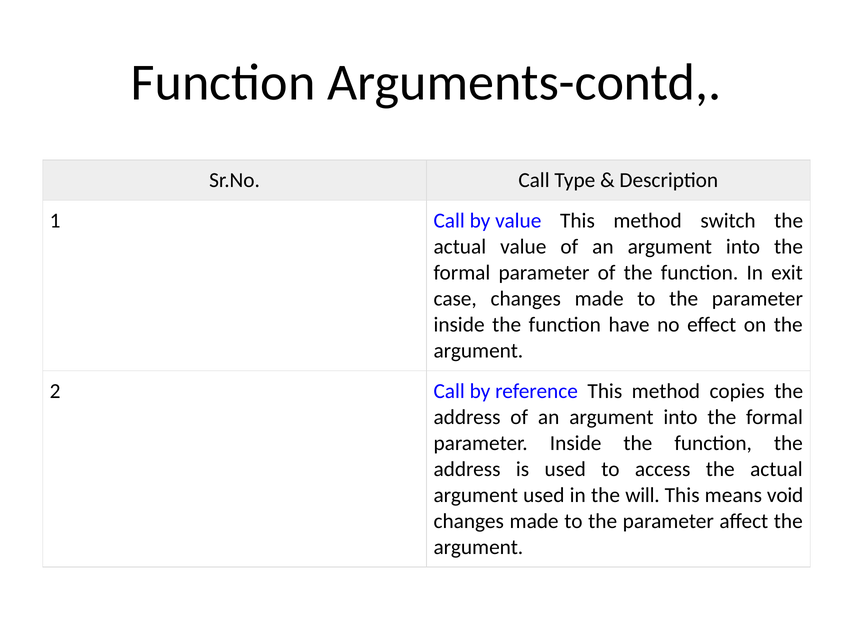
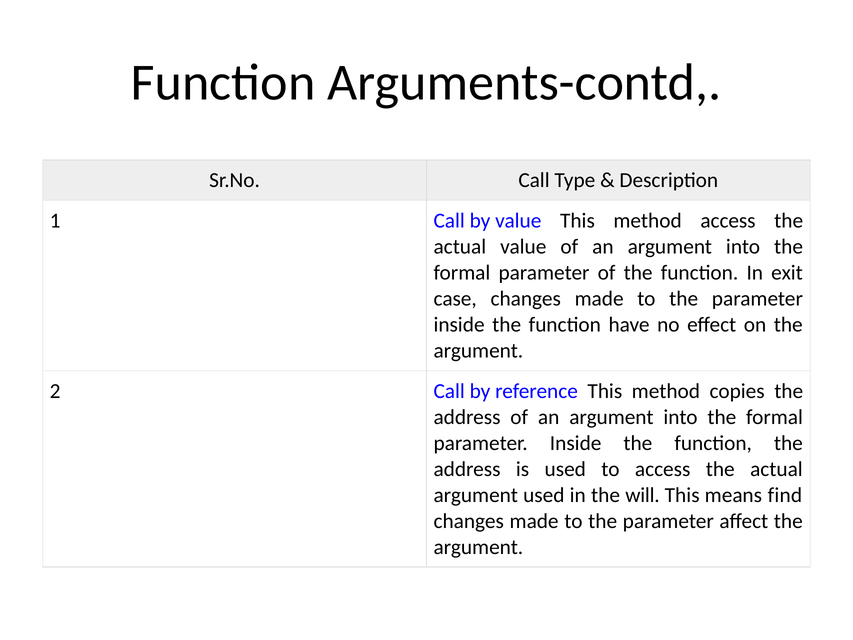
method switch: switch -> access
void: void -> find
